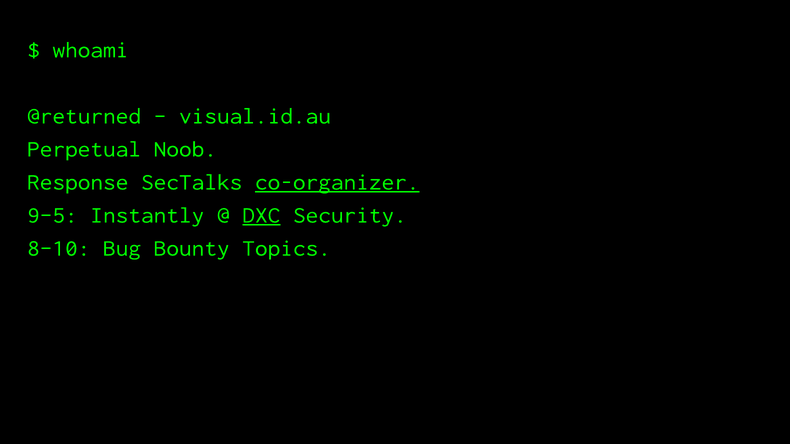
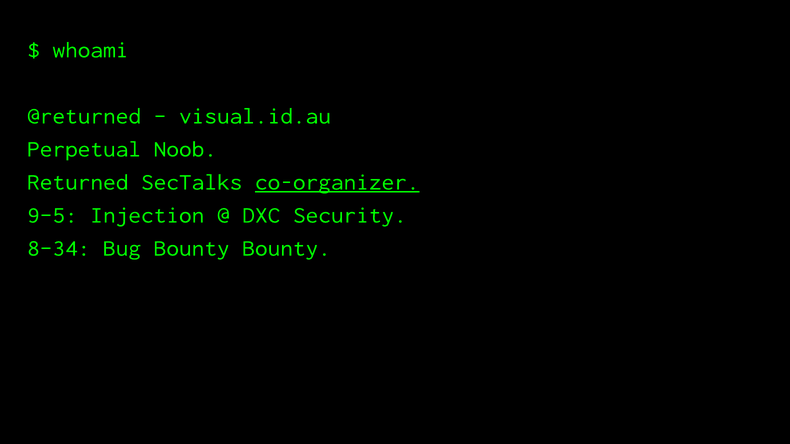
Response: Response -> Returned
Instantly: Instantly -> Injection
DXC underline: present -> none
8–10: 8–10 -> 8–34
Bounty Topics: Topics -> Bounty
